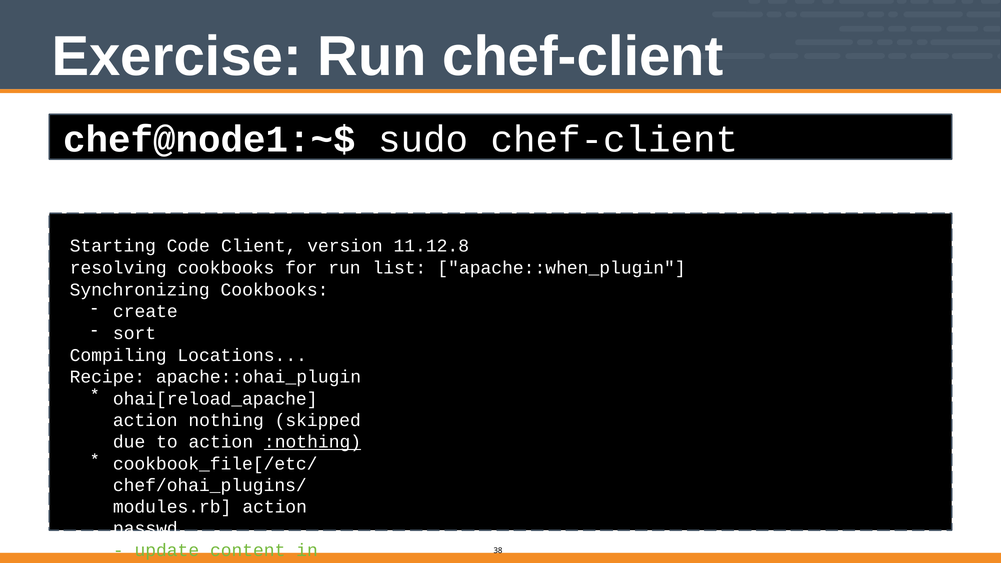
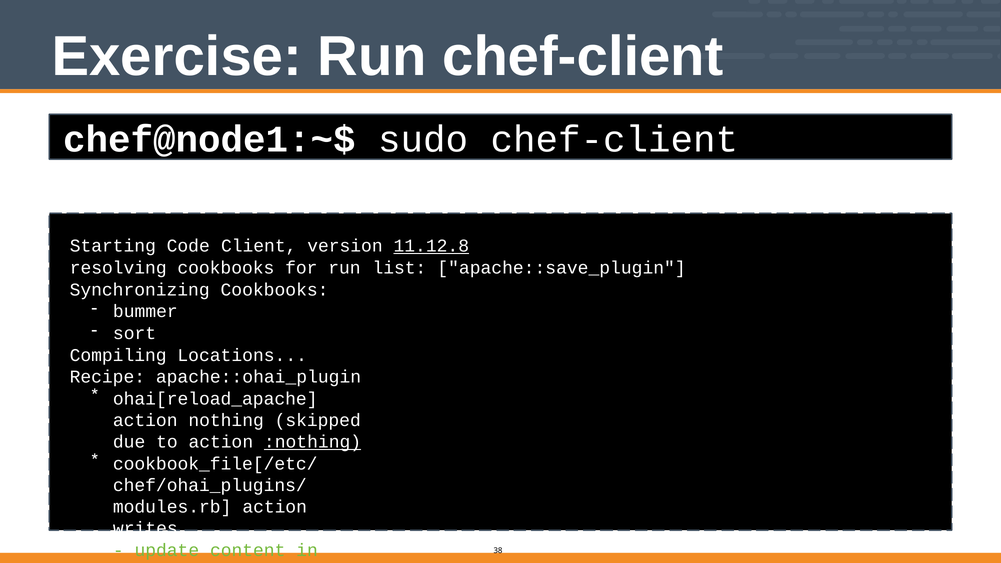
11.12.8 underline: none -> present
apache::when_plugin: apache::when_plugin -> apache::save_plugin
create: create -> bummer
passwd: passwd -> writes
